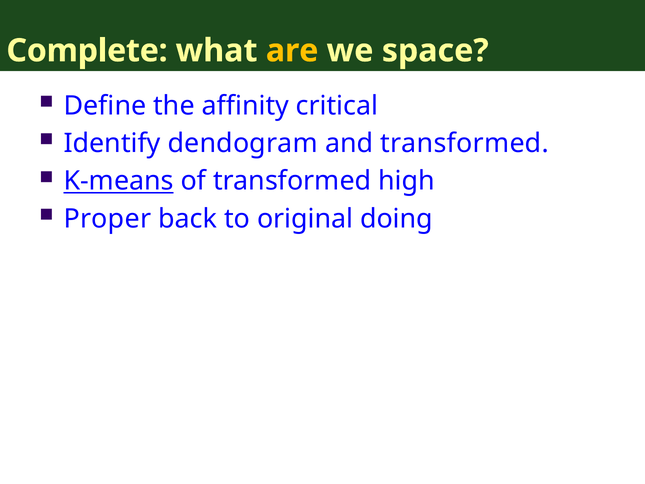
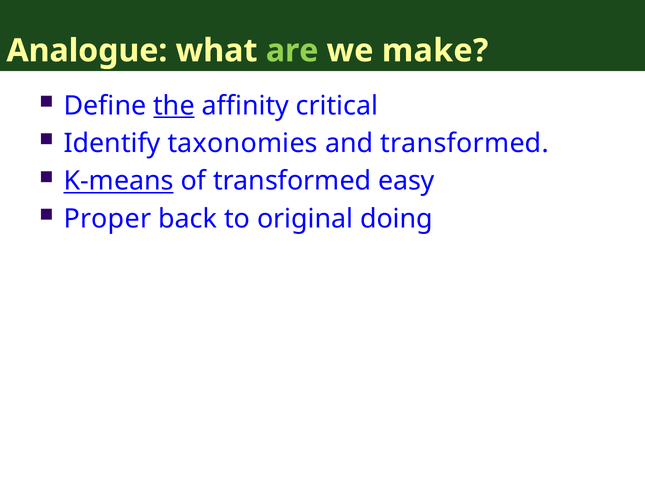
Complete: Complete -> Analogue
are colour: yellow -> light green
space: space -> make
the underline: none -> present
dendogram: dendogram -> taxonomies
high: high -> easy
